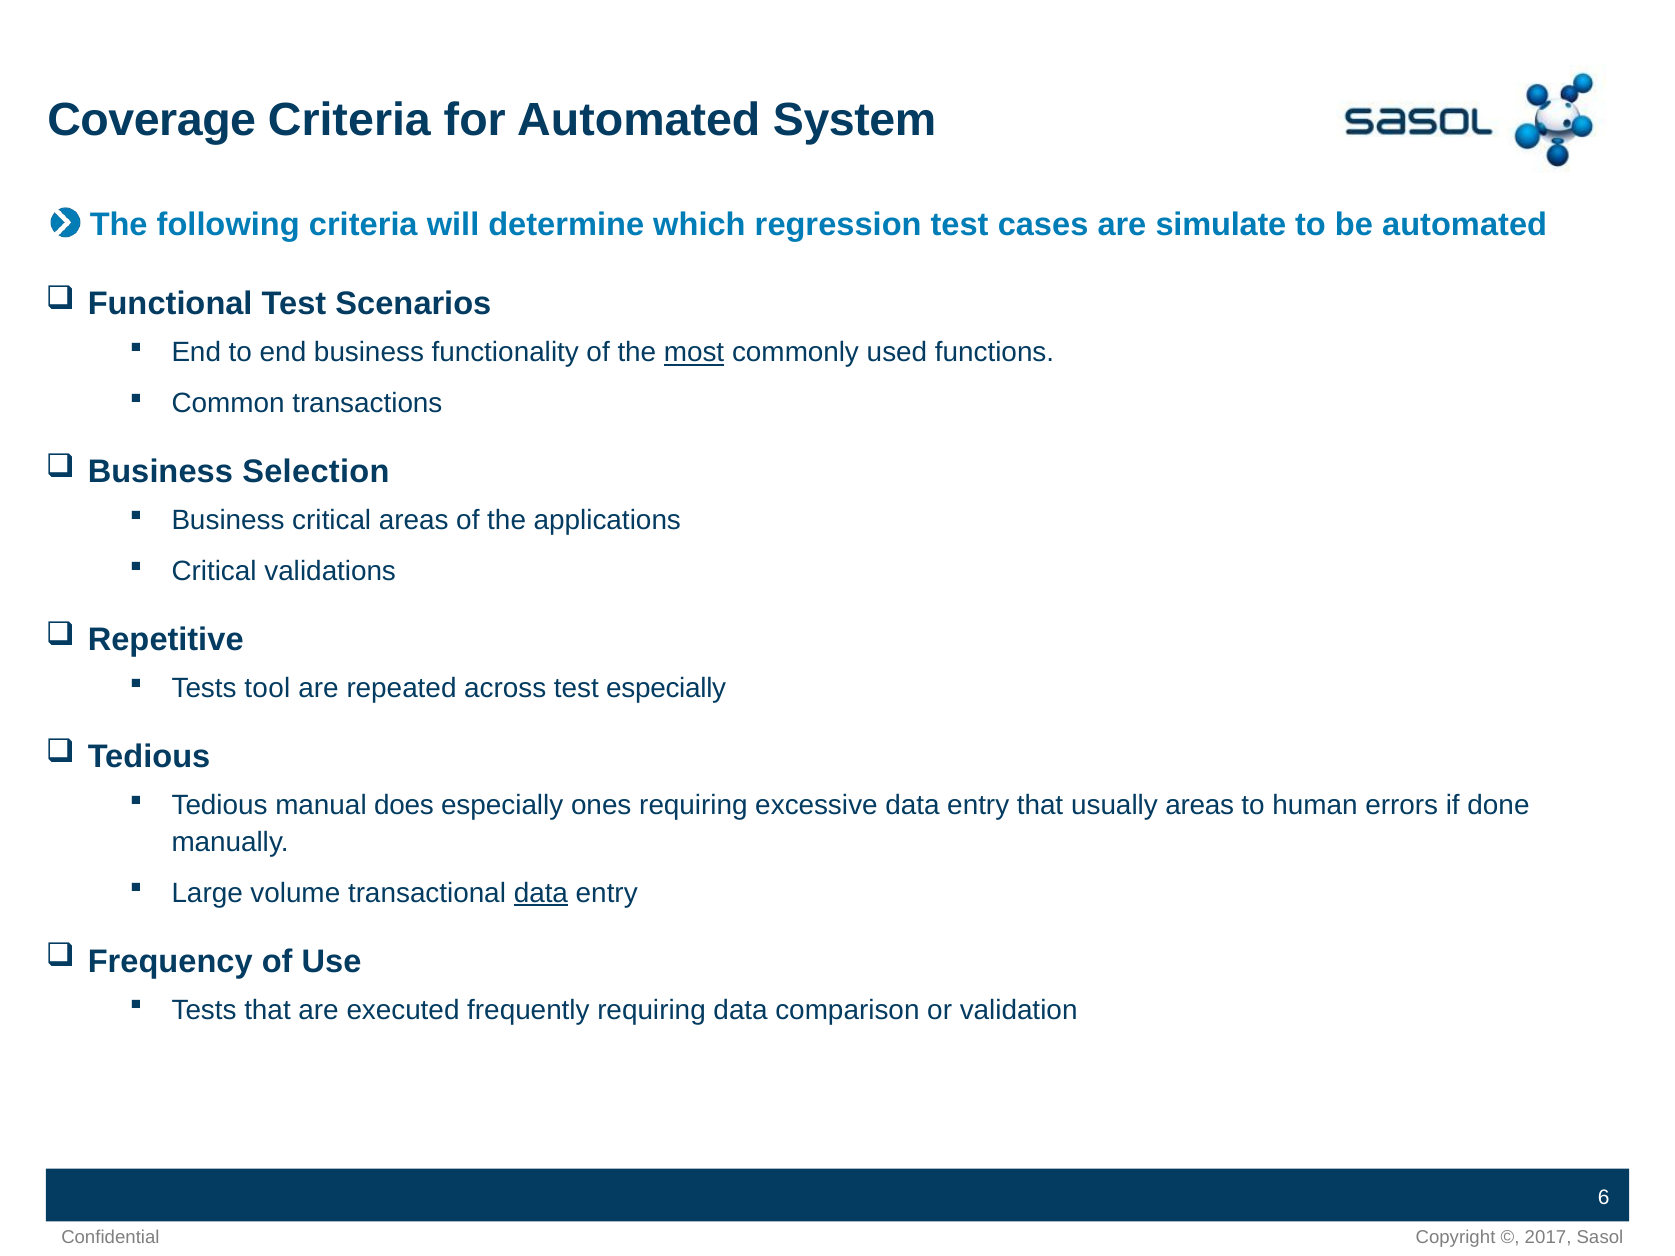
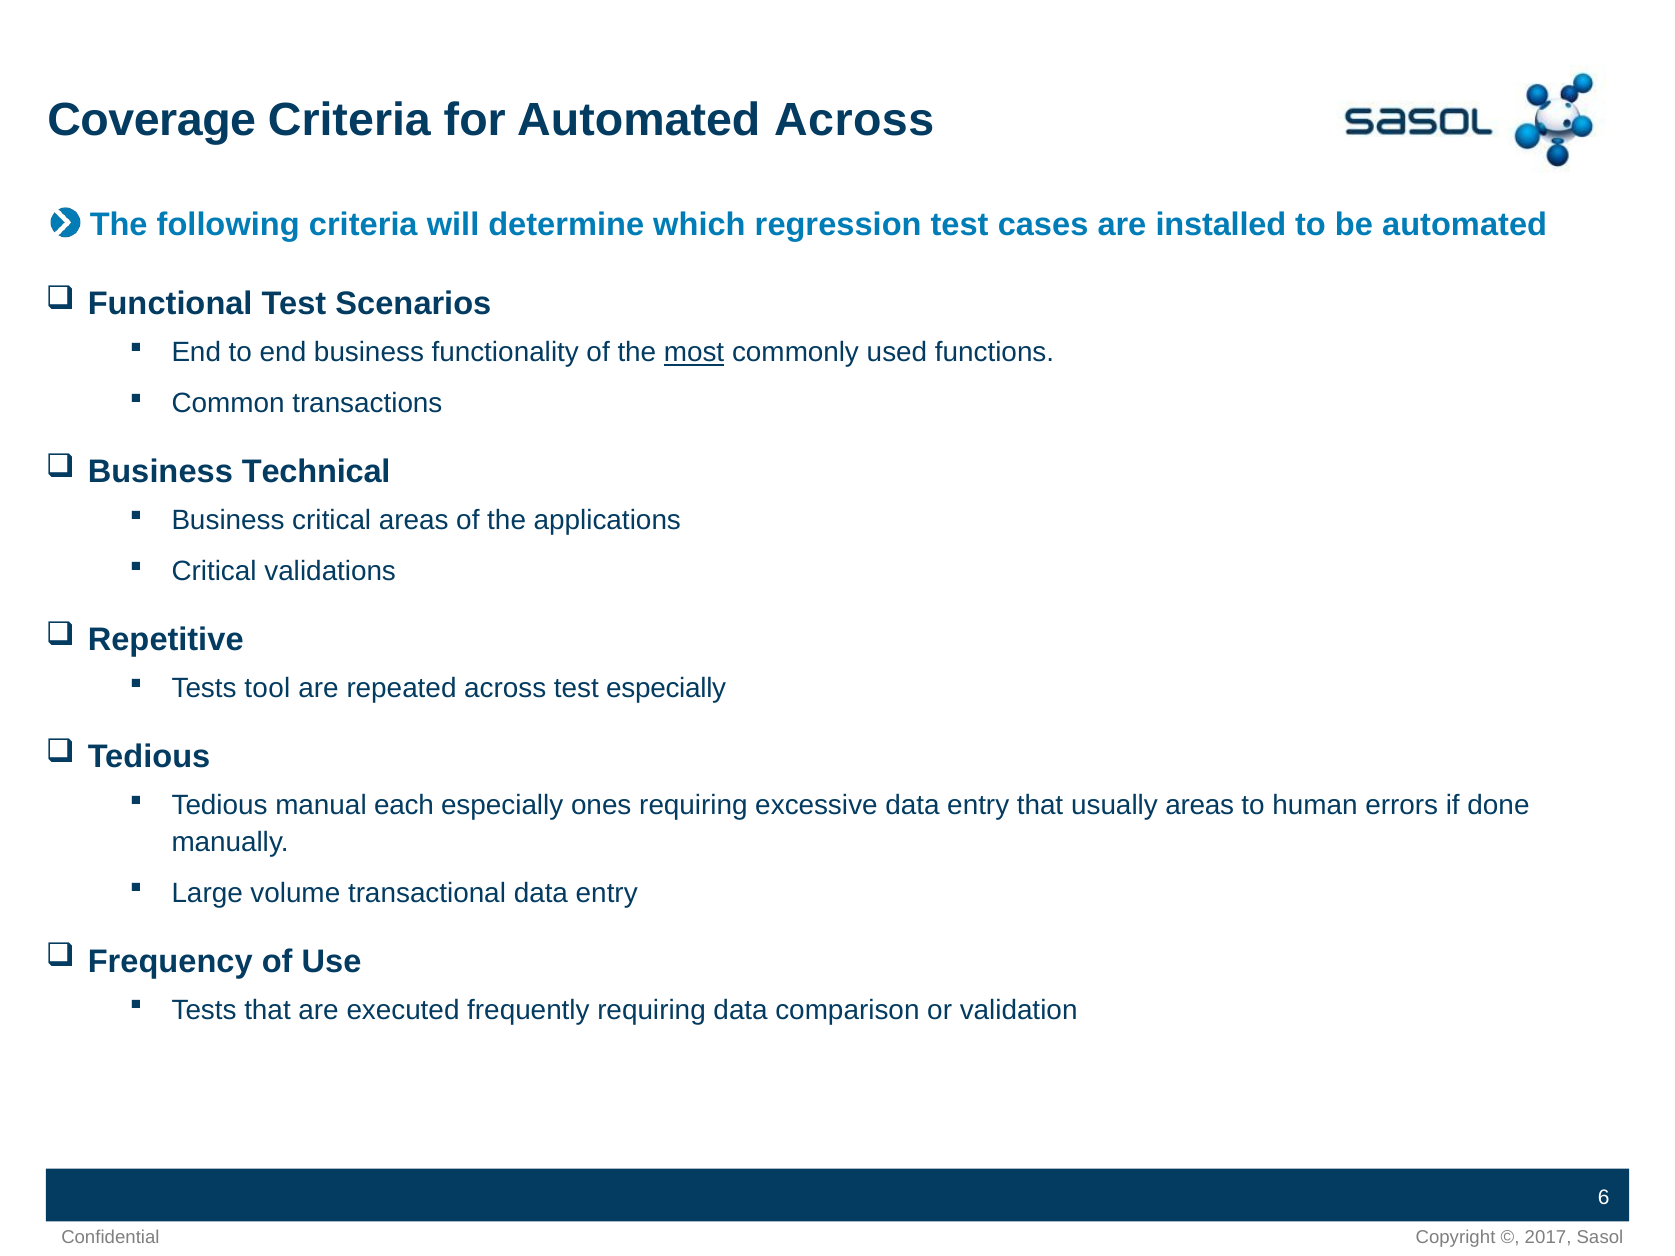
Automated System: System -> Across
simulate: simulate -> installed
Selection: Selection -> Technical
does: does -> each
data at (541, 893) underline: present -> none
